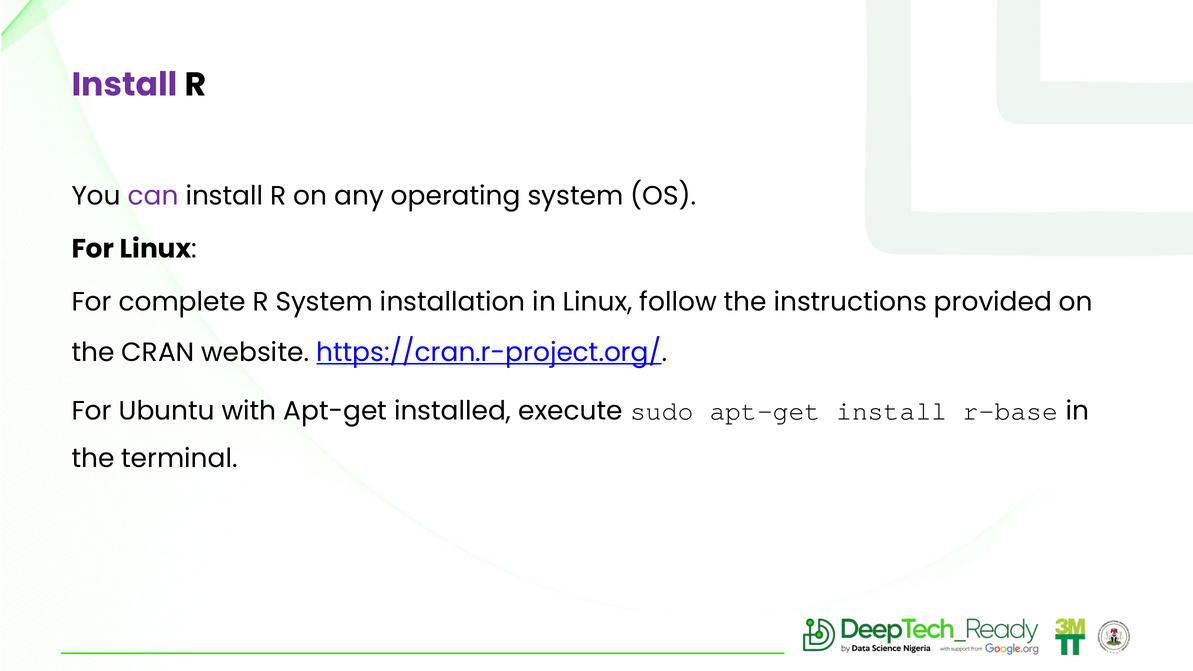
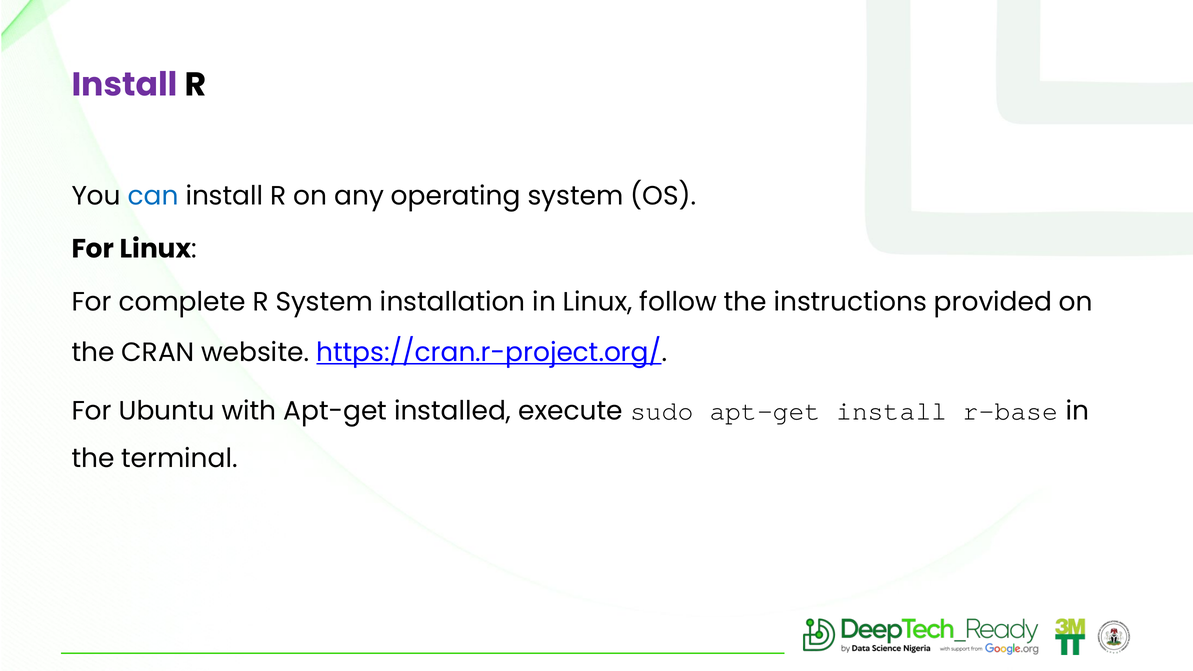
can colour: purple -> blue
